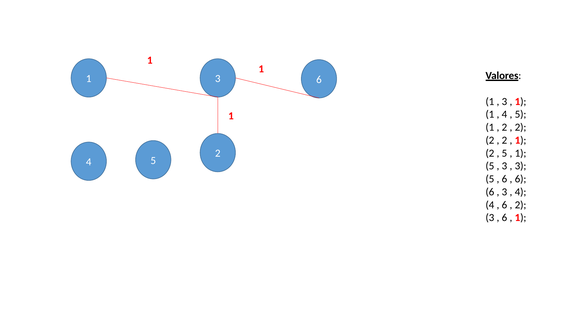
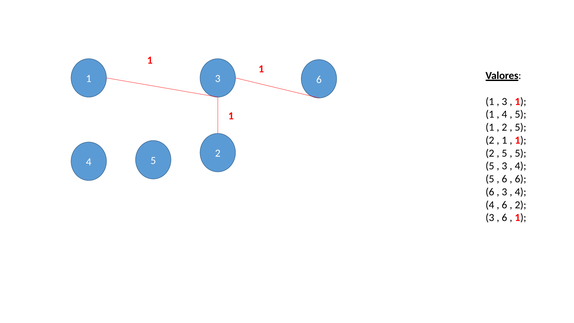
2 at (521, 127): 2 -> 5
2 at (504, 140): 2 -> 1
1 at (521, 153): 1 -> 5
3 at (521, 166): 3 -> 4
